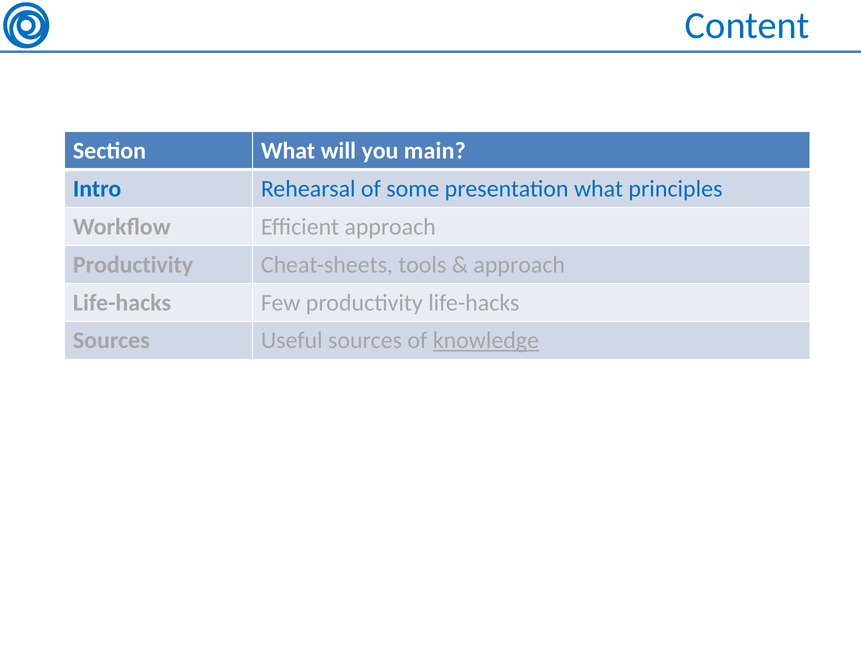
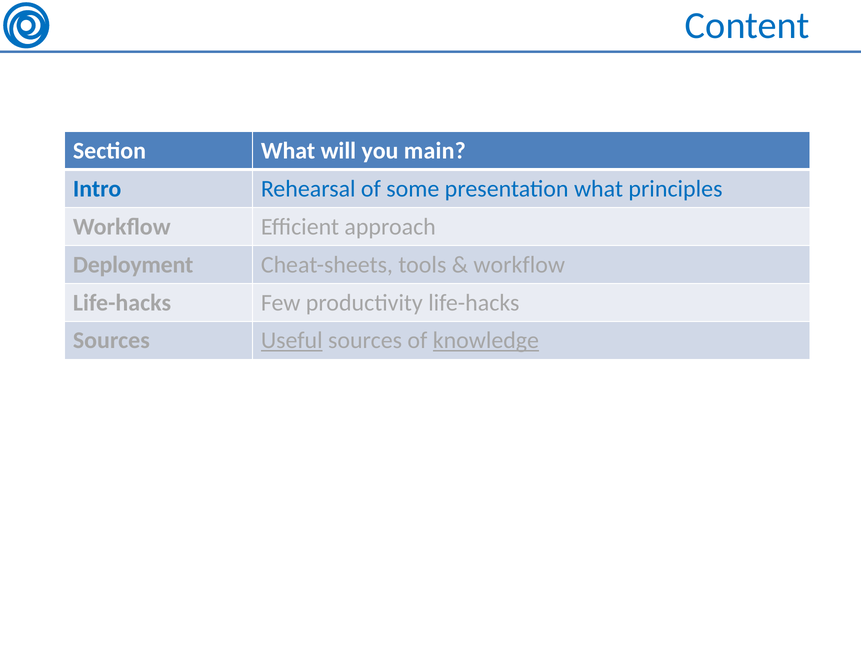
Productivity at (133, 265): Productivity -> Deployment
approach at (519, 265): approach -> workflow
Useful underline: none -> present
